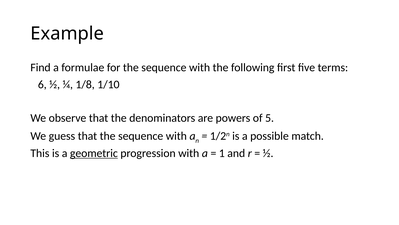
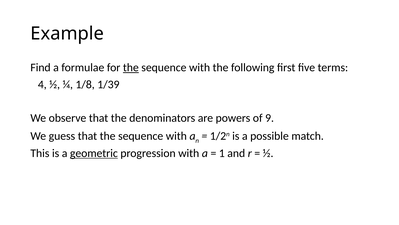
the at (131, 67) underline: none -> present
6: 6 -> 4
1/10: 1/10 -> 1/39
5: 5 -> 9
